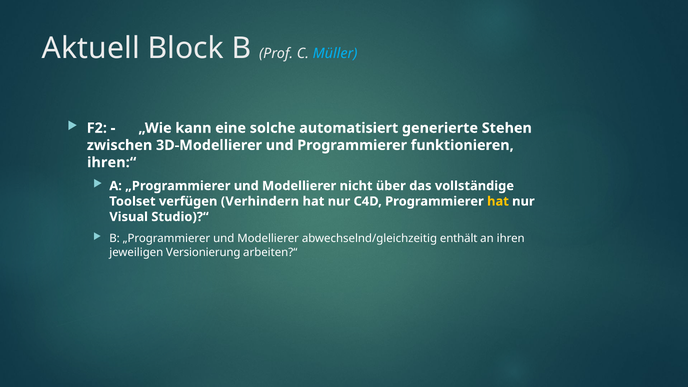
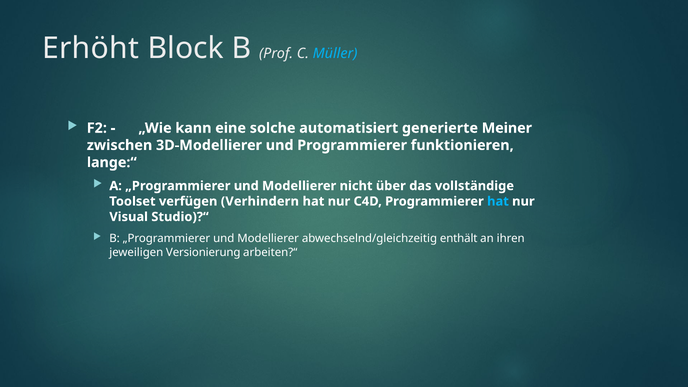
Aktuell: Aktuell -> Erhöht
Stehen: Stehen -> Meiner
ihren:“: ihren:“ -> lange:“
hat at (498, 201) colour: yellow -> light blue
